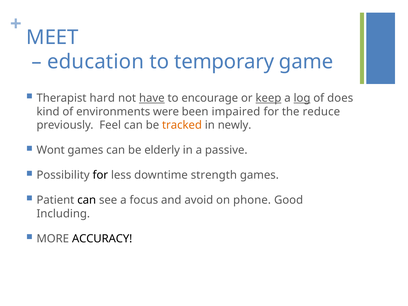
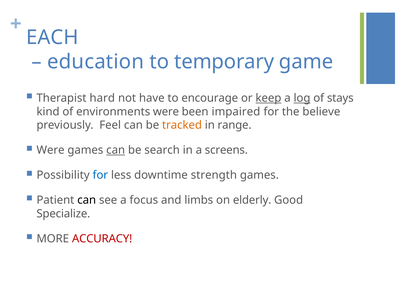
MEET: MEET -> EACH
have underline: present -> none
does: does -> stays
reduce: reduce -> believe
newly: newly -> range
Wont at (51, 150): Wont -> Were
can at (116, 150) underline: none -> present
elderly: elderly -> search
passive: passive -> screens
for at (100, 175) colour: black -> blue
avoid: avoid -> limbs
phone: phone -> elderly
Including: Including -> Specialize
ACCURACY colour: black -> red
